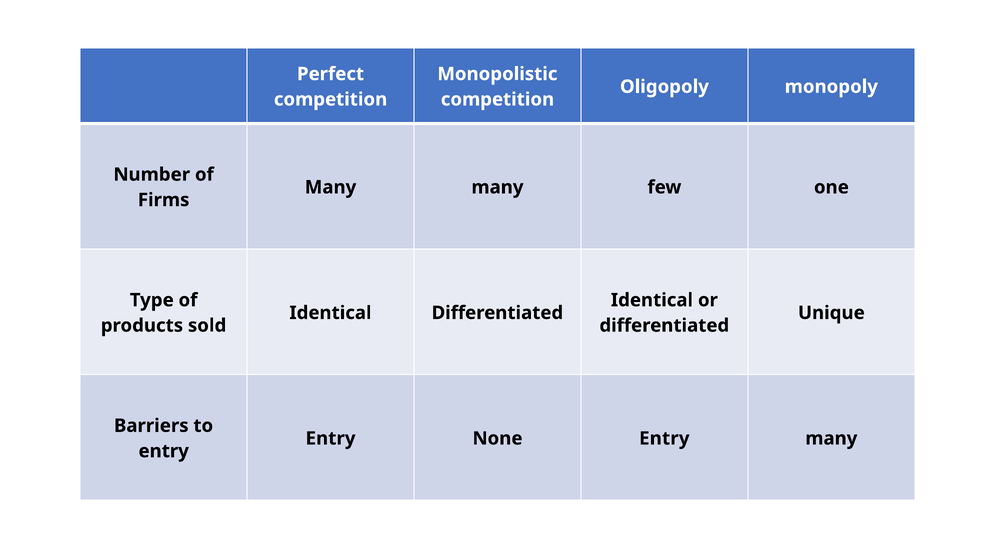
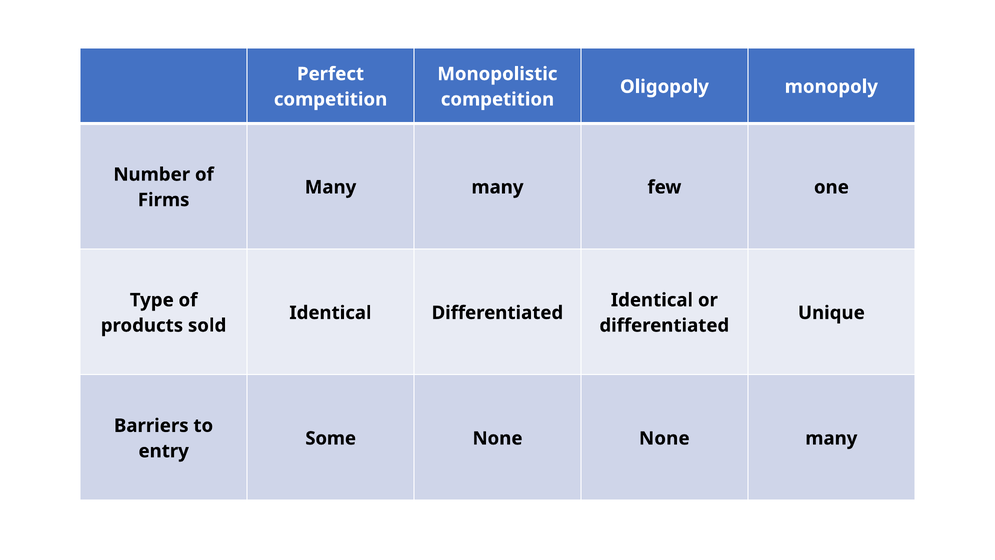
Entry at (331, 438): Entry -> Some
None Entry: Entry -> None
